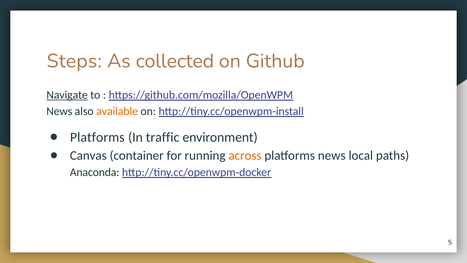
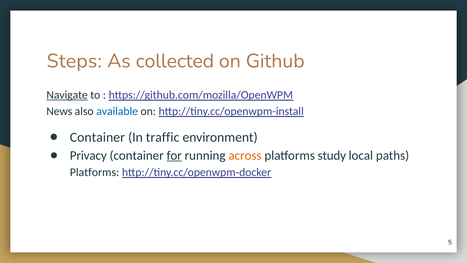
available colour: orange -> blue
Platforms at (97, 137): Platforms -> Container
Canvas: Canvas -> Privacy
for underline: none -> present
platforms news: news -> study
Anaconda at (95, 172): Anaconda -> Platforms
